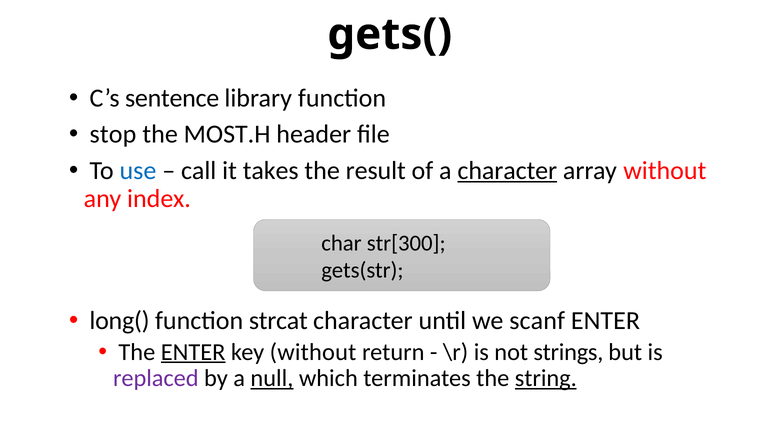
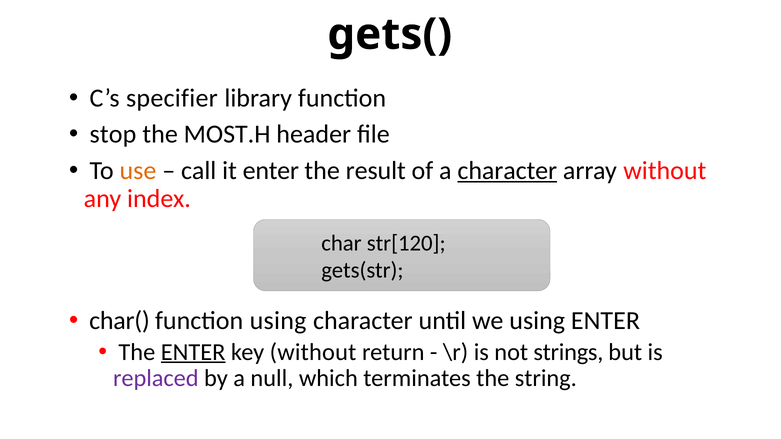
sentence: sentence -> specifier
use colour: blue -> orange
it takes: takes -> enter
str[300: str[300 -> str[120
long(: long( -> char(
function strcat: strcat -> using
we scanf: scanf -> using
null underline: present -> none
string underline: present -> none
